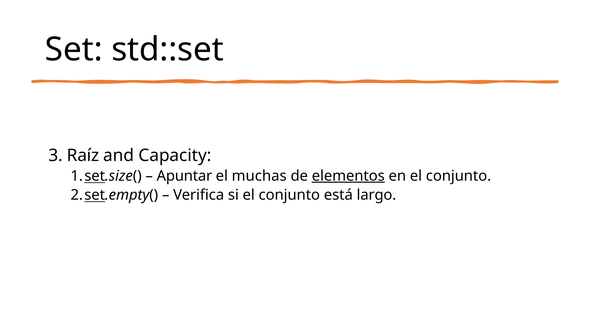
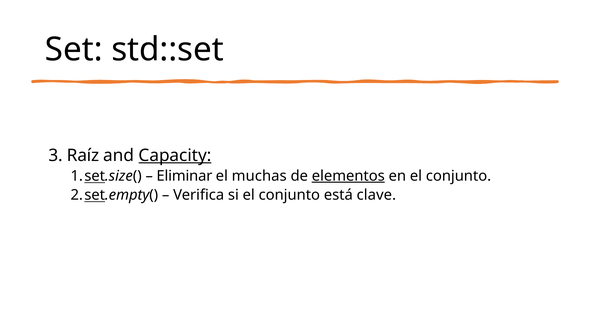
Capacity underline: none -> present
Apuntar: Apuntar -> Eliminar
largo: largo -> clave
